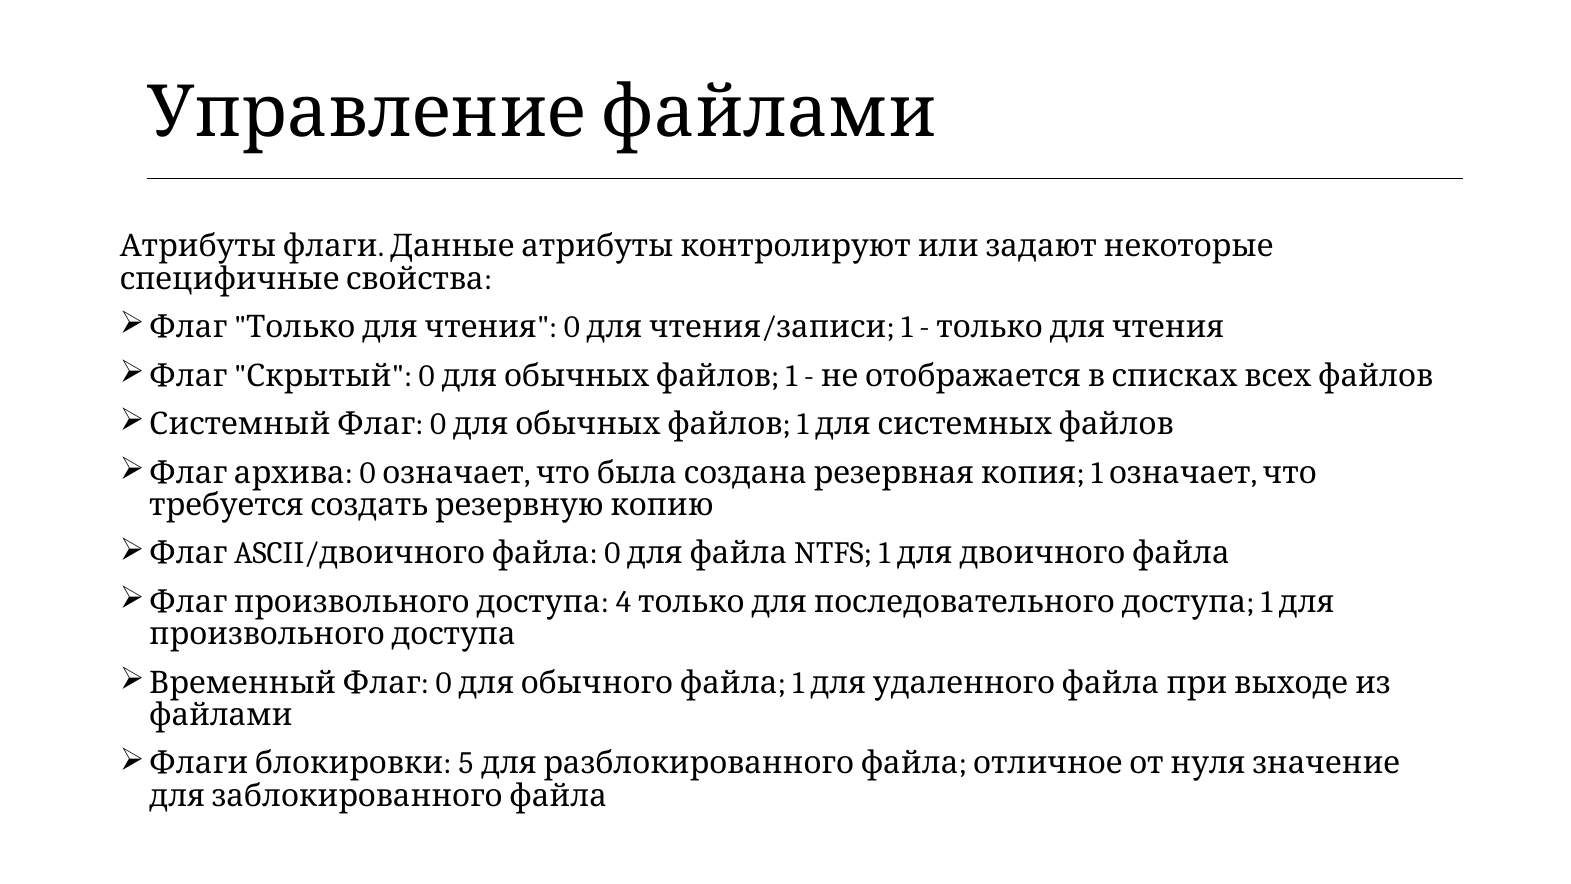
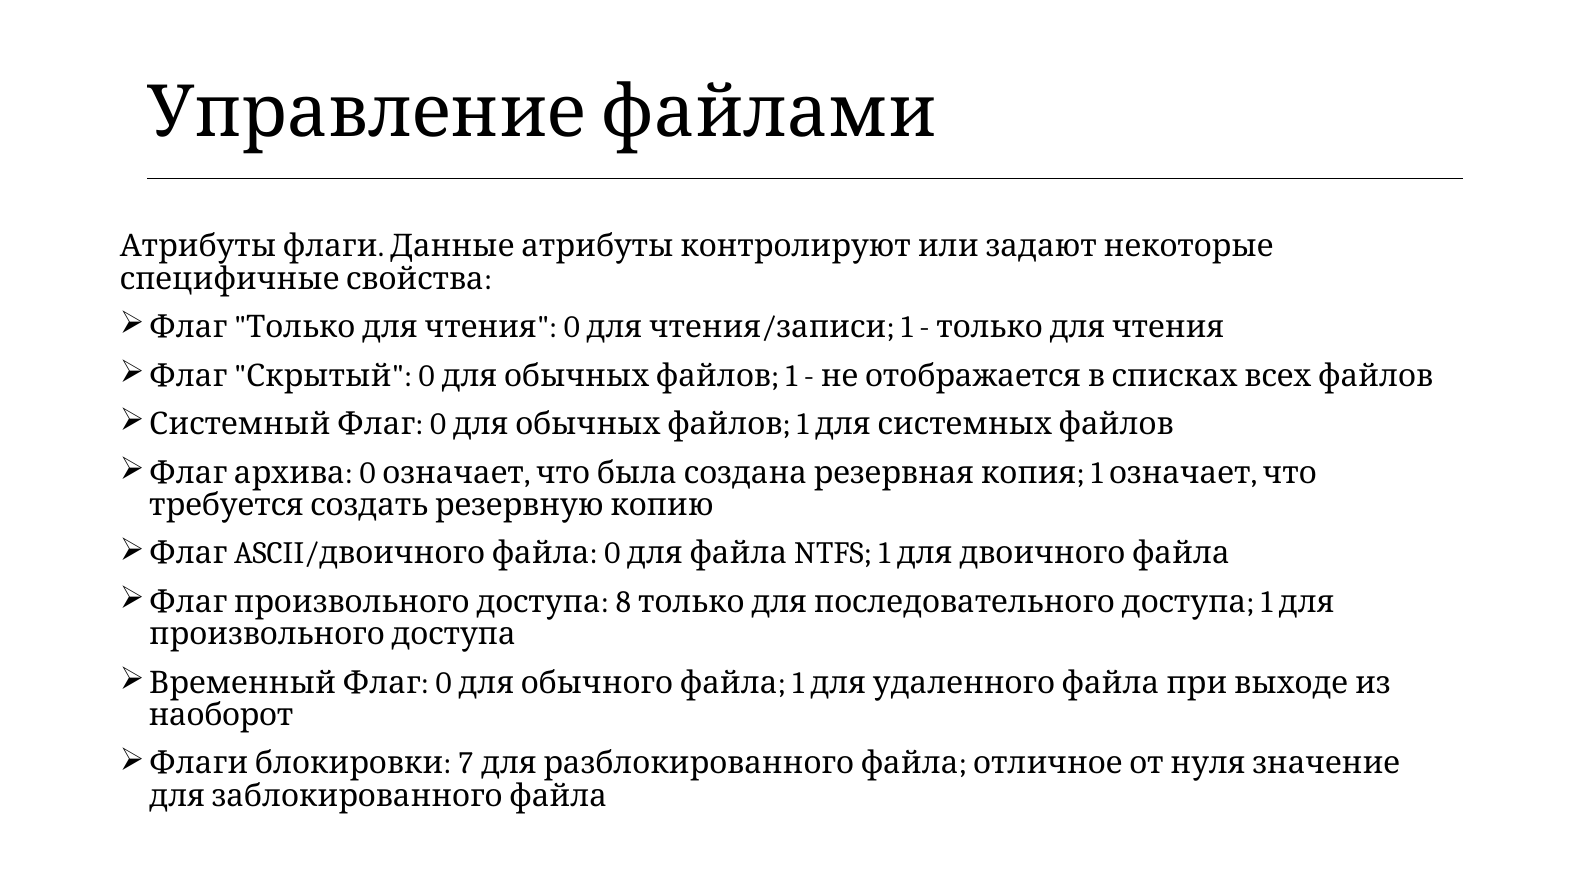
4: 4 -> 8
файлами: файлами -> наоборот
5: 5 -> 7
